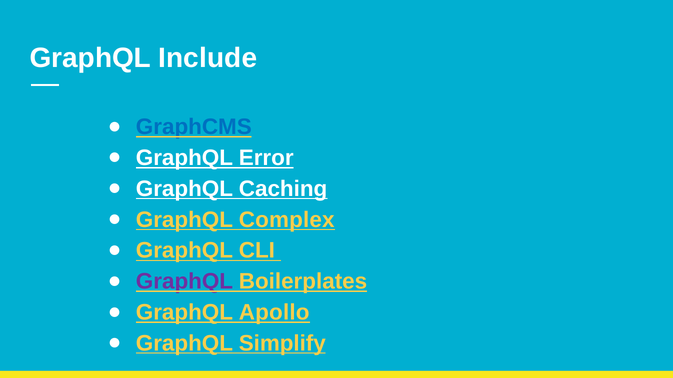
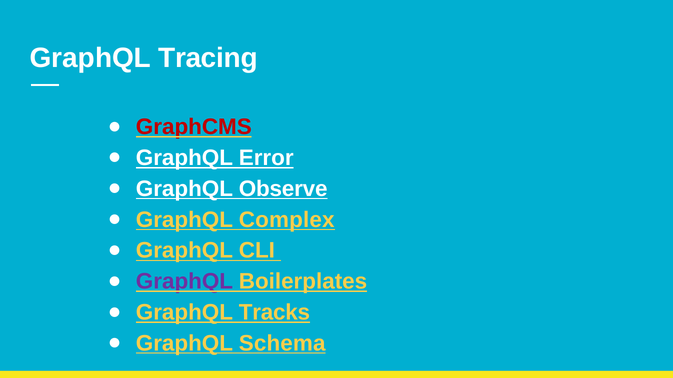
Include: Include -> Tracing
GraphCMS colour: blue -> red
Caching: Caching -> Observe
Apollo: Apollo -> Tracks
Simplify: Simplify -> Schema
